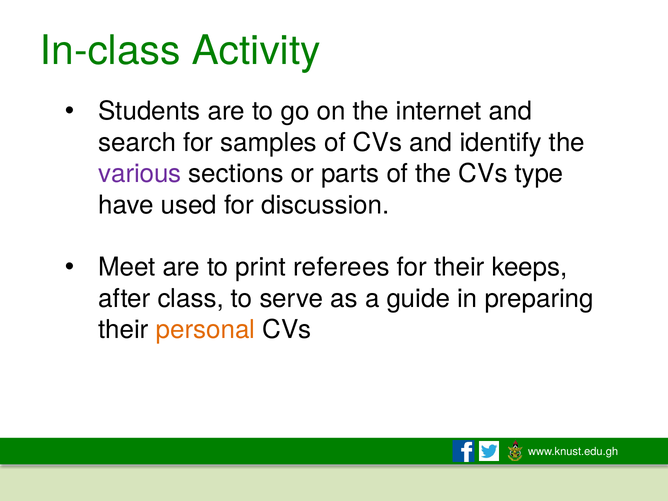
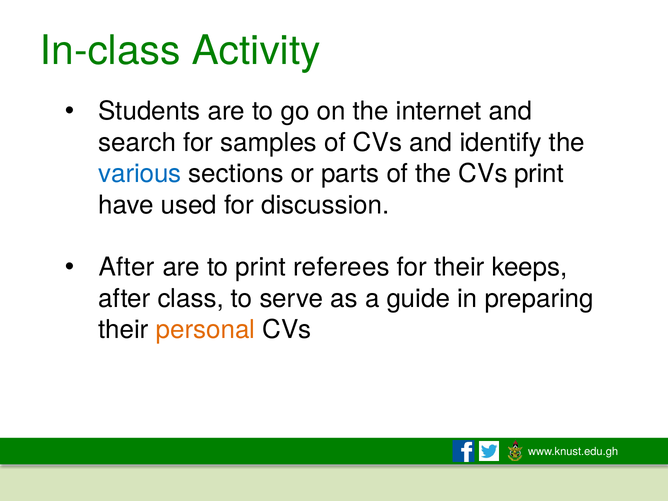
various colour: purple -> blue
CVs type: type -> print
Meet at (127, 267): Meet -> After
